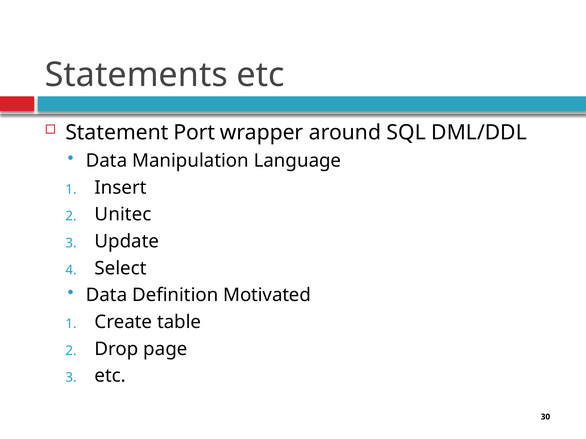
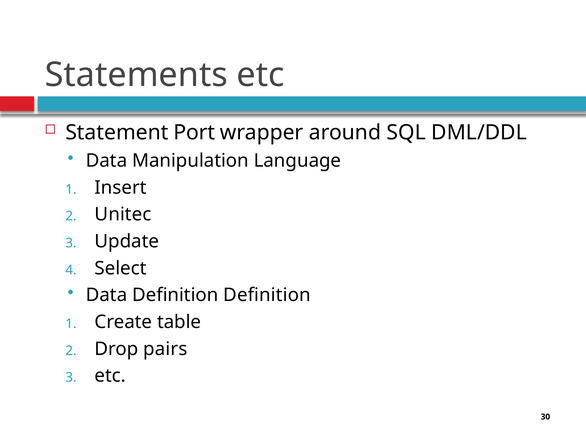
Definition Motivated: Motivated -> Definition
page: page -> pairs
